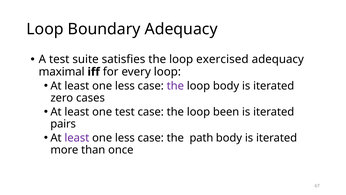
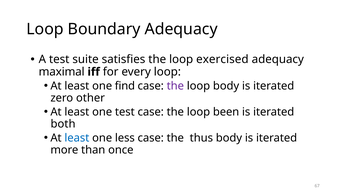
less at (125, 86): less -> find
cases: cases -> other
pairs: pairs -> both
least at (77, 138) colour: purple -> blue
path: path -> thus
